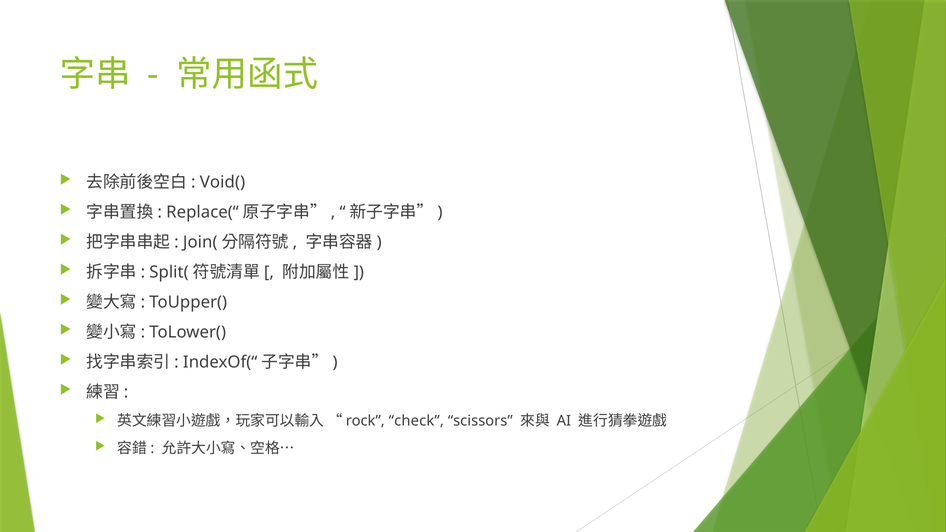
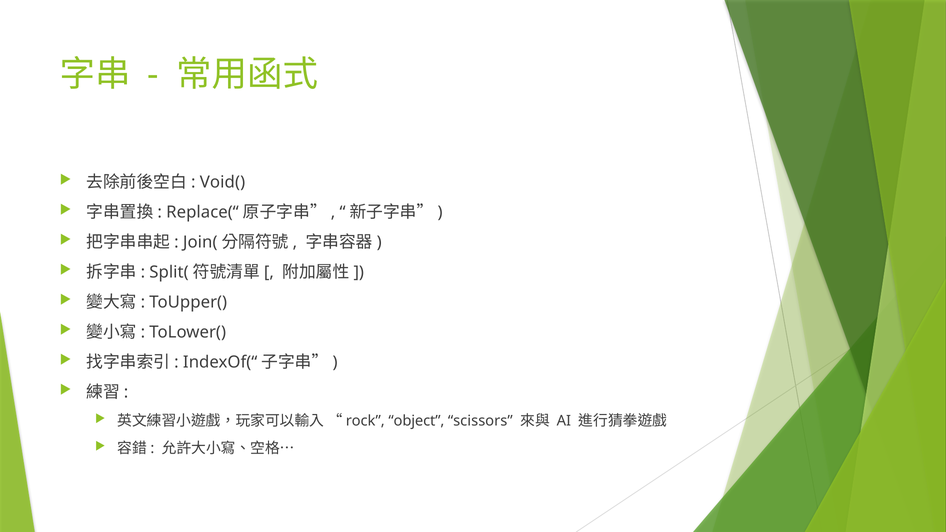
check: check -> object
